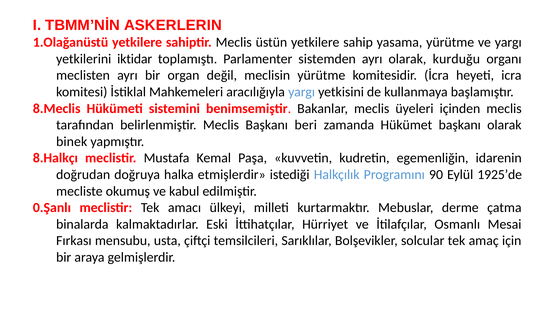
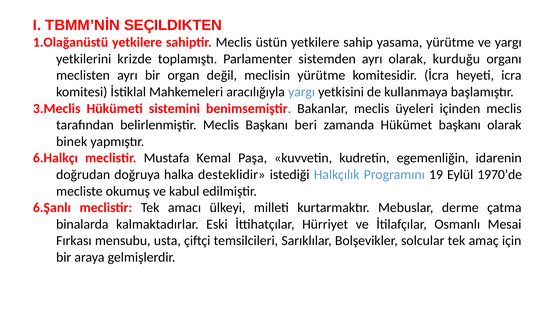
ASKERLERIN: ASKERLERIN -> SEÇILDIKTEN
iktidar: iktidar -> krizde
8.Meclis: 8.Meclis -> 3.Meclis
8.Halkçı: 8.Halkçı -> 6.Halkçı
etmişlerdir: etmişlerdir -> desteklidir
90: 90 -> 19
1925’de: 1925’de -> 1970’de
0.Şanlı: 0.Şanlı -> 6.Şanlı
